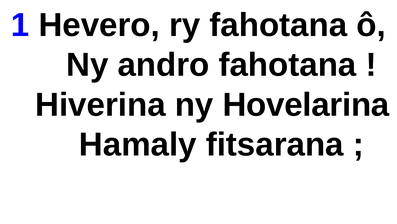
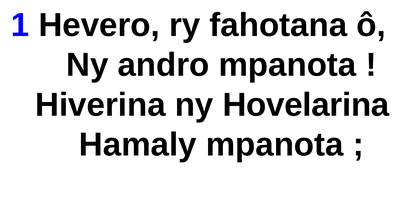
andro fahotana: fahotana -> mpanota
Hamaly fitsarana: fitsarana -> mpanota
